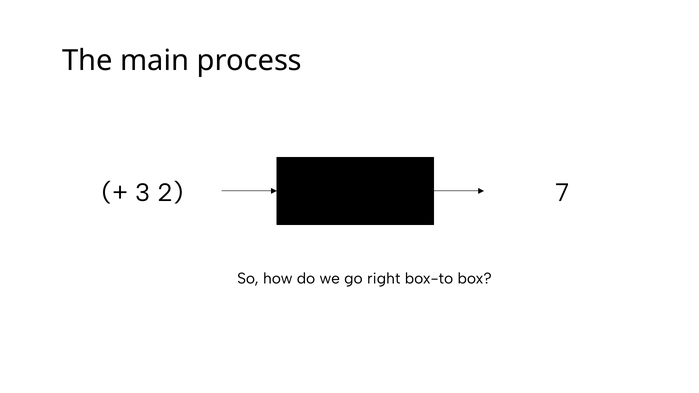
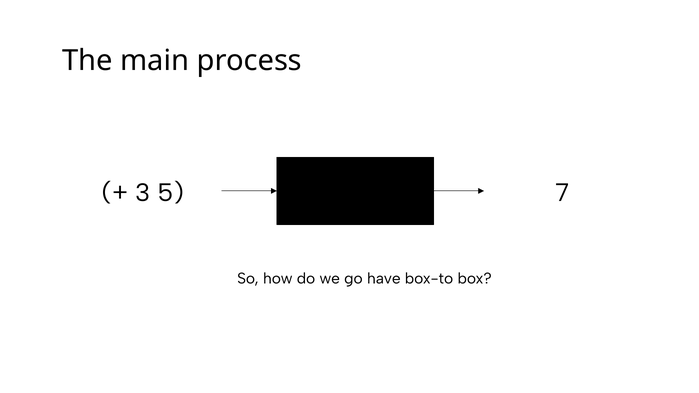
2: 2 -> 5
right: right -> have
